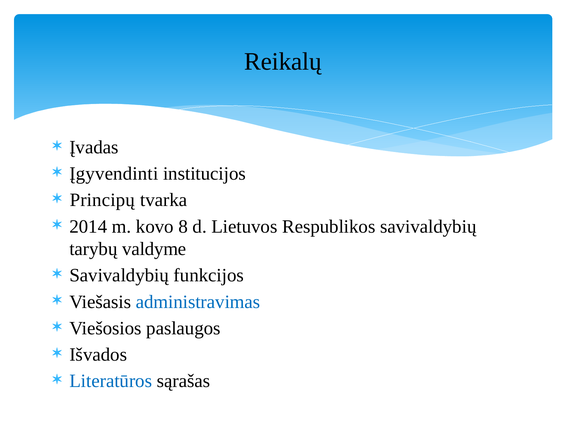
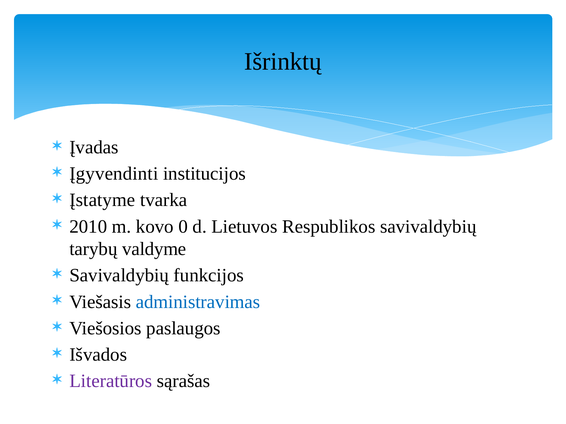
Reikalų: Reikalų -> Išrinktų
Principų: Principų -> Įstatyme
2014: 2014 -> 2010
8: 8 -> 0
Literatūros colour: blue -> purple
